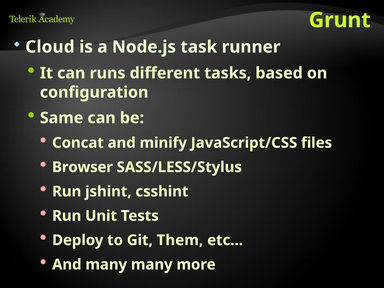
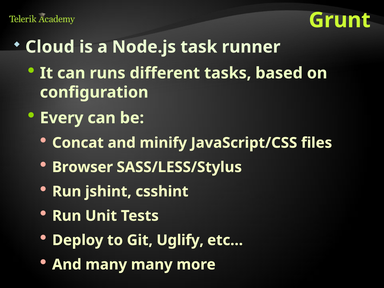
Same: Same -> Every
Them: Them -> Uglify
